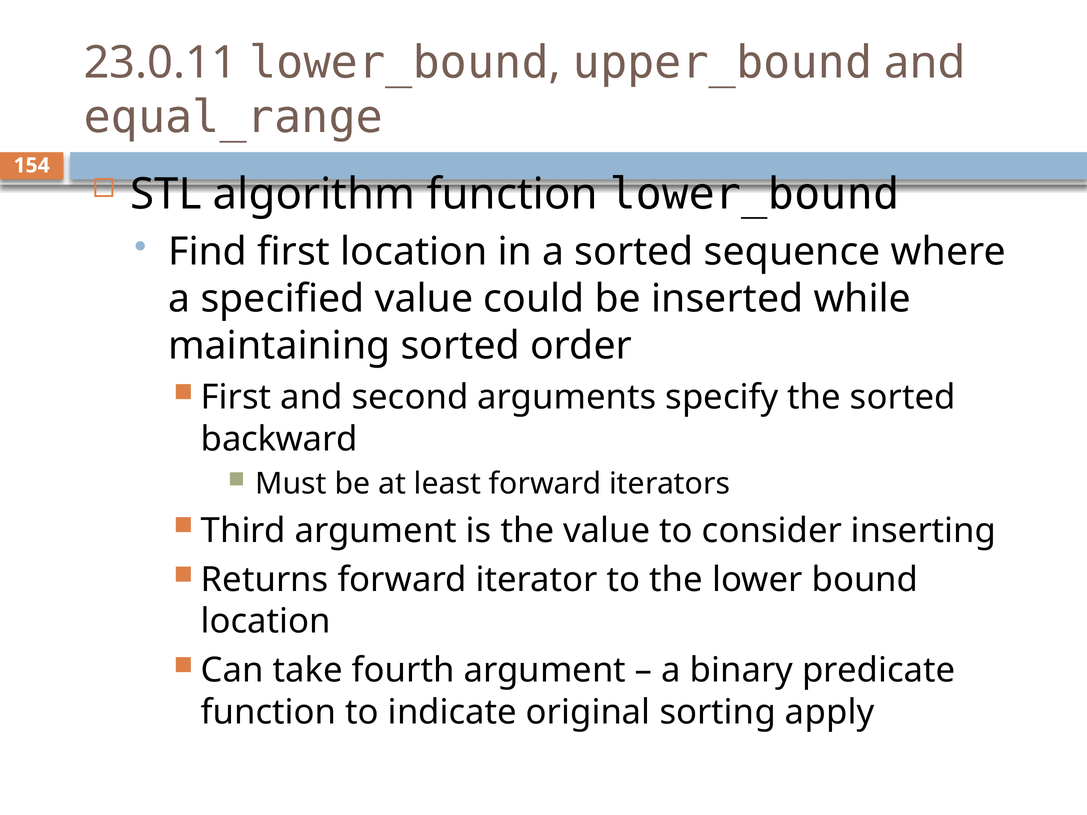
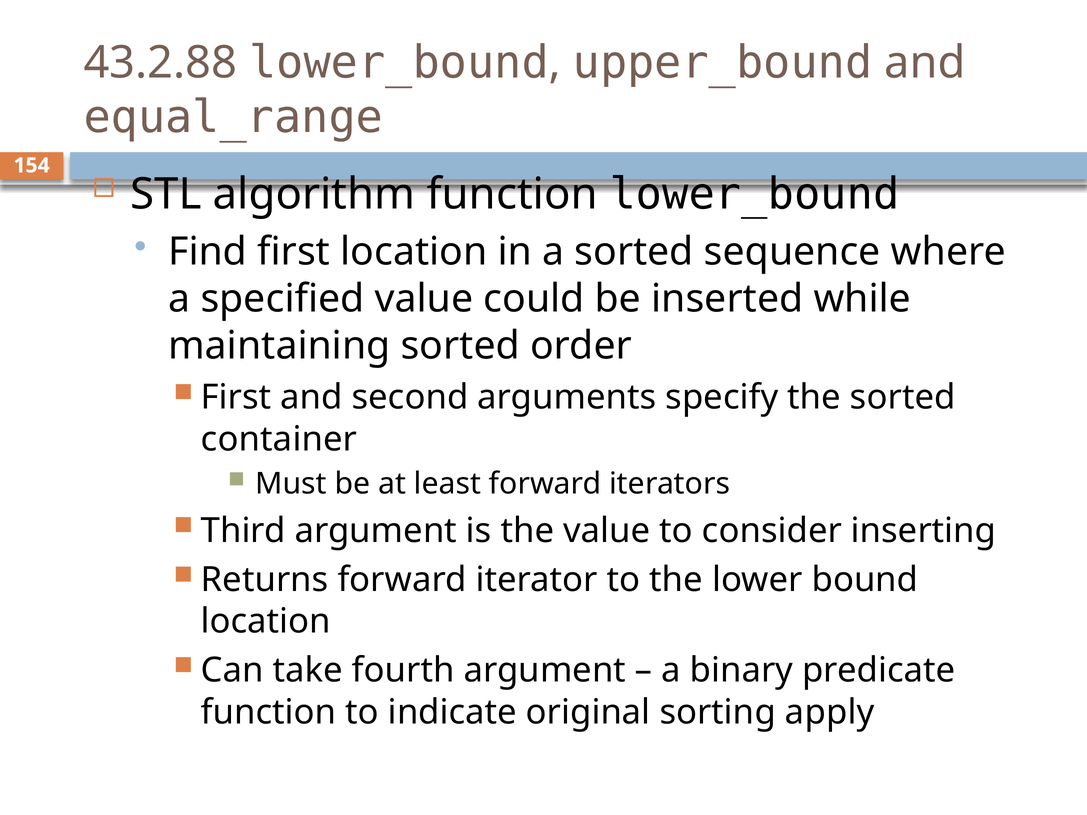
23.0.11: 23.0.11 -> 43.2.88
backward: backward -> container
